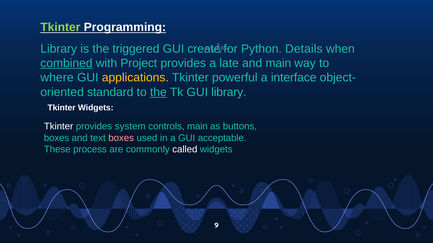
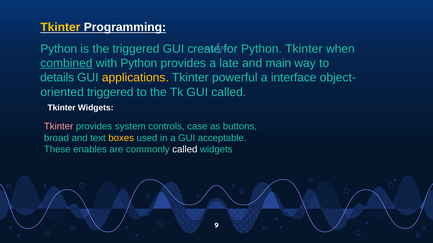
Tkinter at (60, 27) colour: light green -> yellow
Library at (59, 49): Library -> Python
Python Details: Details -> Tkinter
with Project: Project -> Python
where: where -> details
standard at (110, 92): standard -> triggered
the at (158, 92) underline: present -> none
GUI library: library -> called
Tkinter at (59, 127) colour: white -> pink
controls main: main -> case
boxes at (57, 138): boxes -> broad
boxes at (121, 138) colour: pink -> yellow
process: process -> enables
